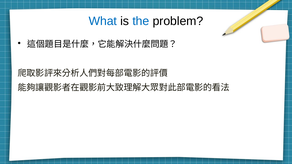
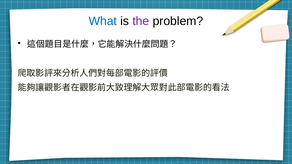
the colour: blue -> purple
